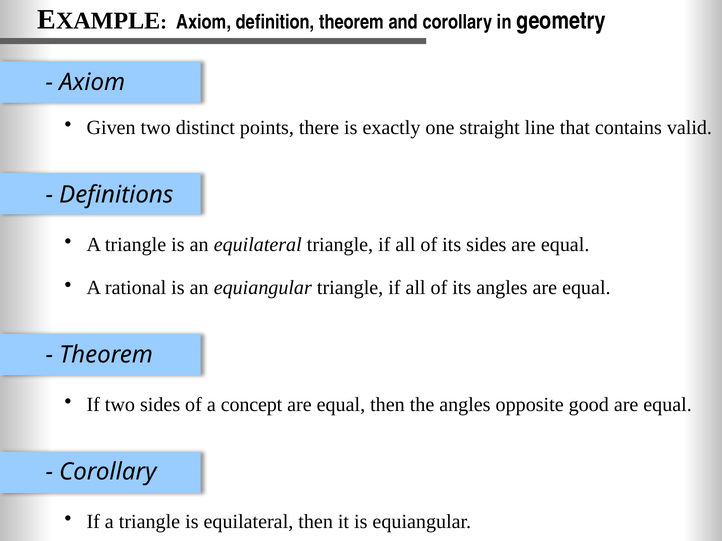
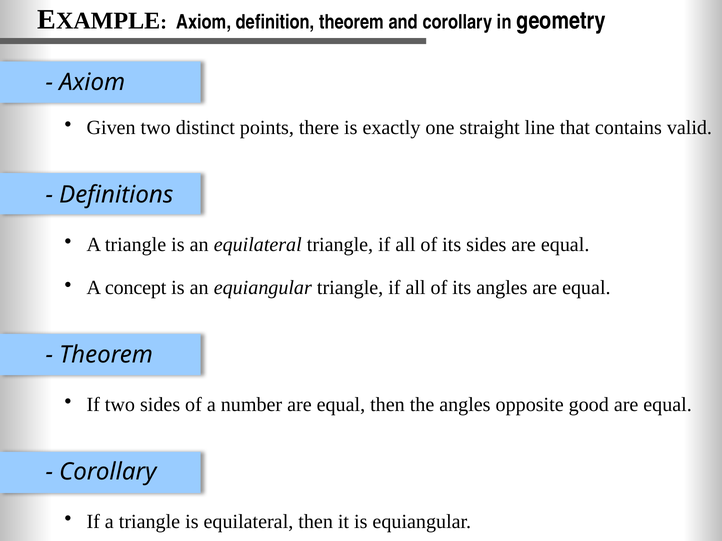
rational: rational -> concept
concept: concept -> number
